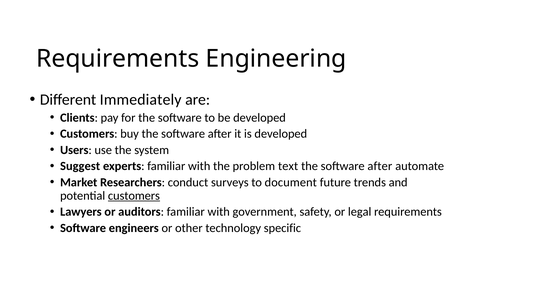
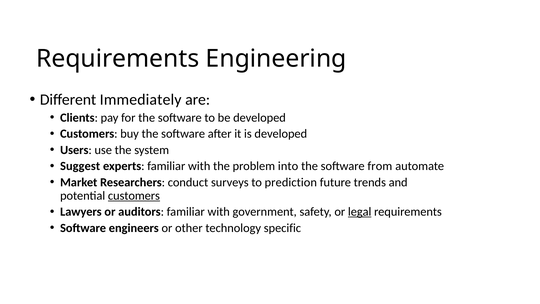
text: text -> into
after at (380, 166): after -> from
document: document -> prediction
legal underline: none -> present
